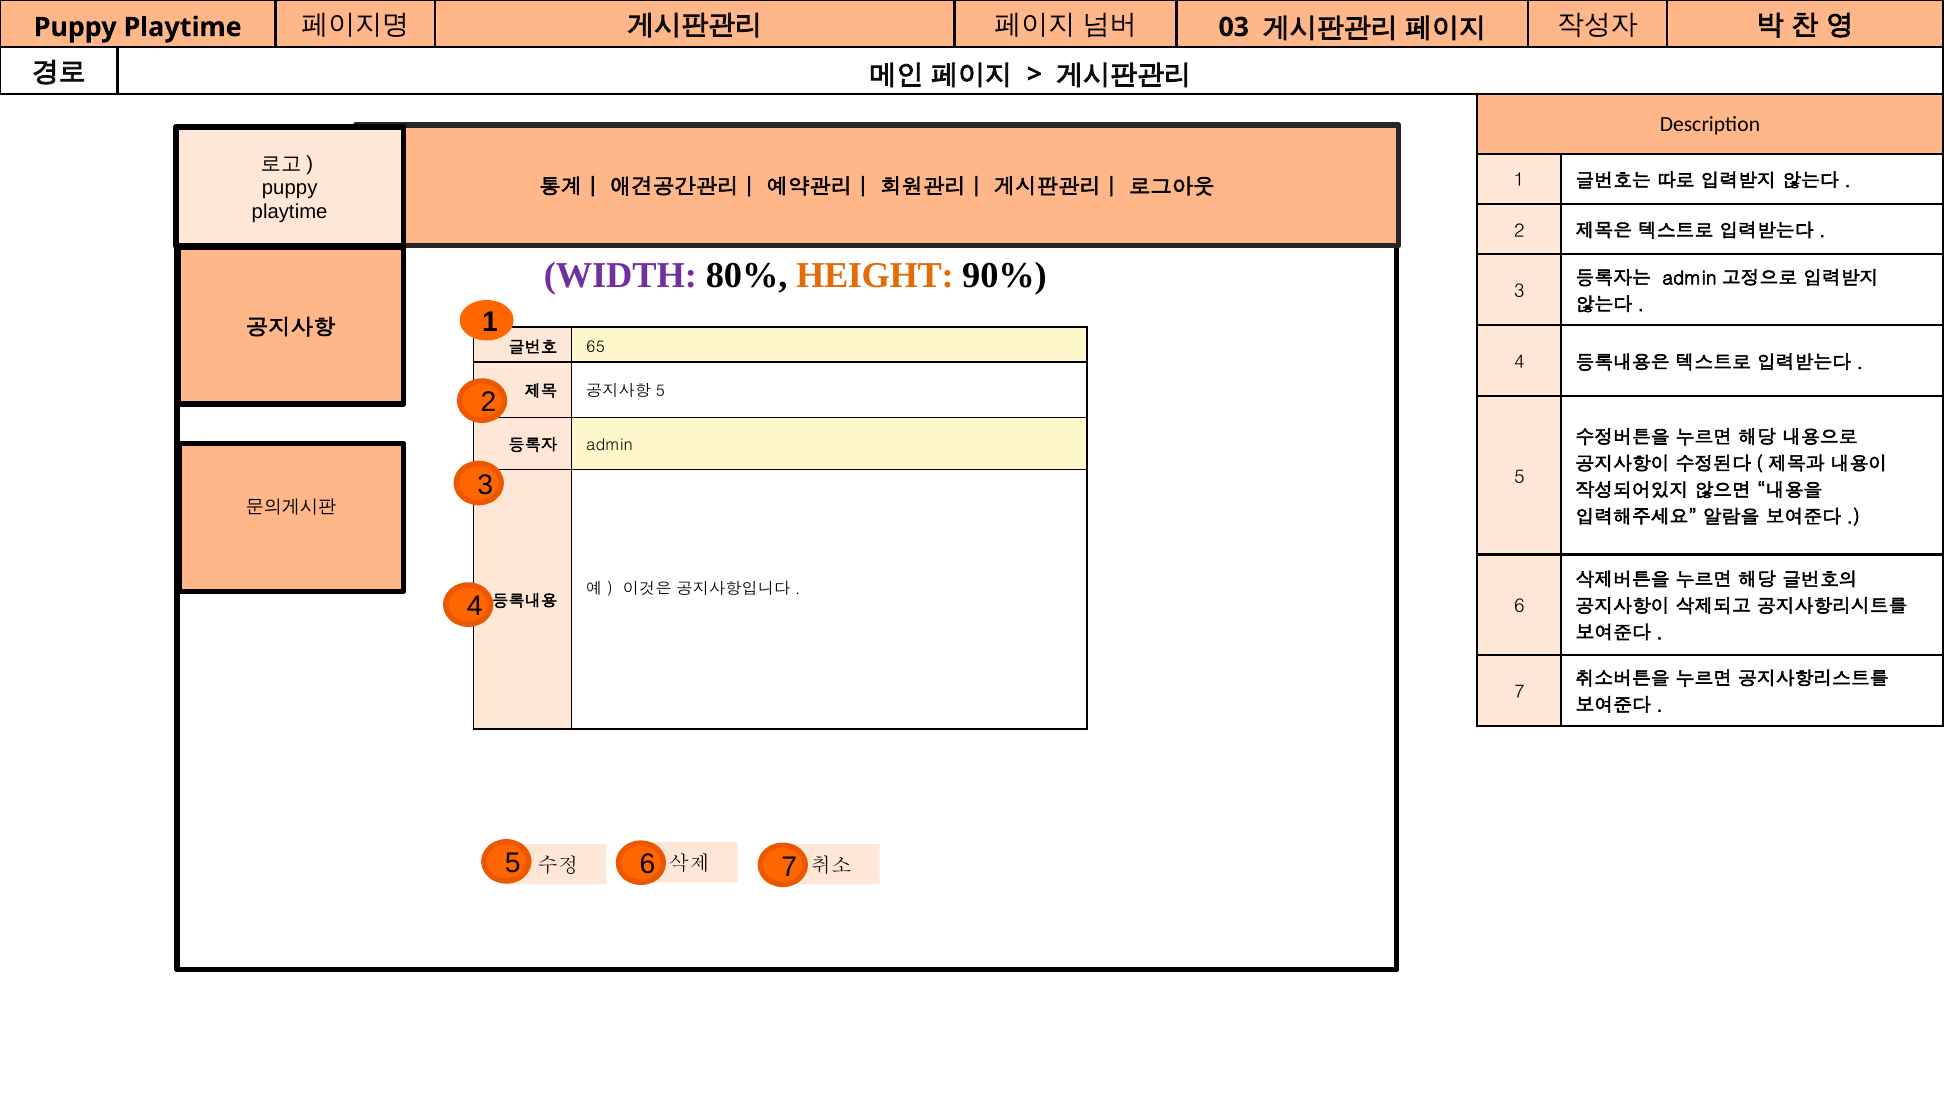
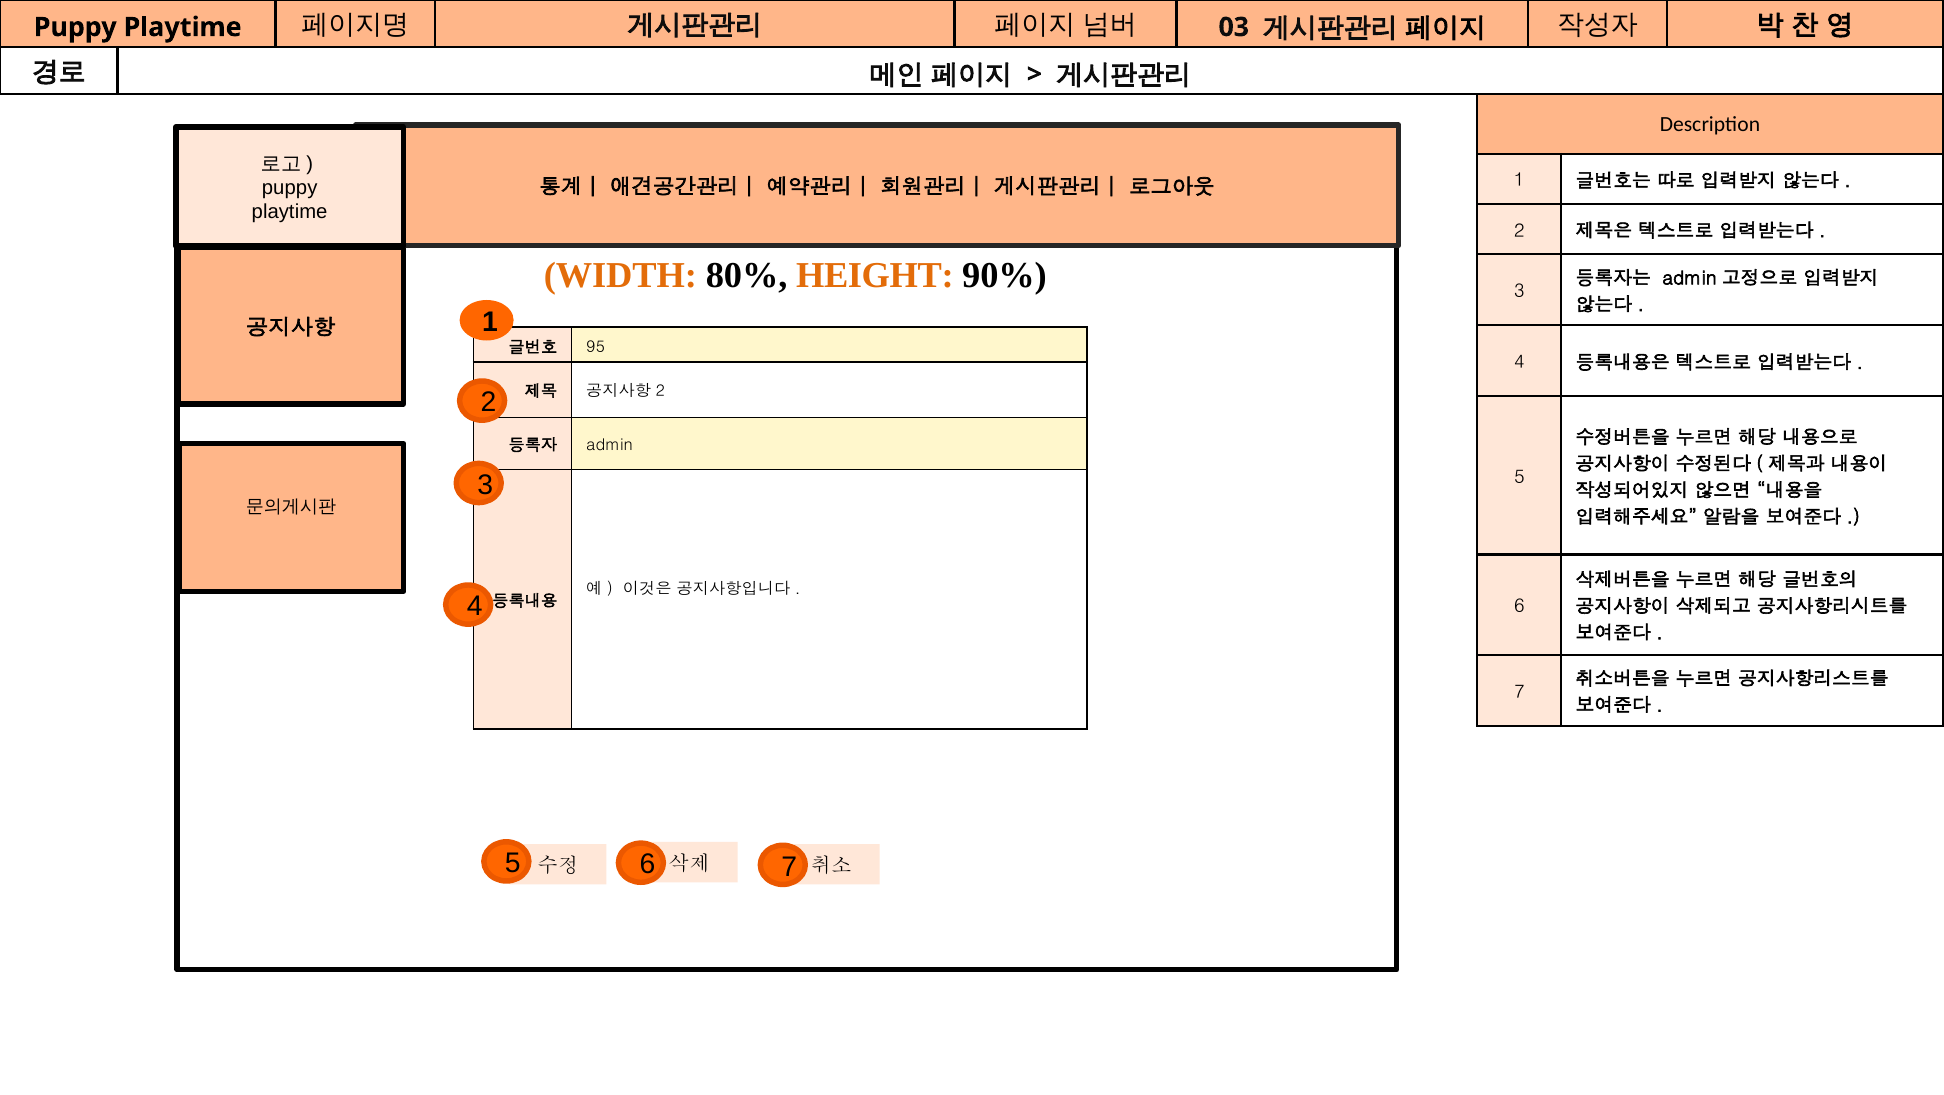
WIDTH colour: purple -> orange
65: 65 -> 95
5 at (660, 391): 5 -> 2
